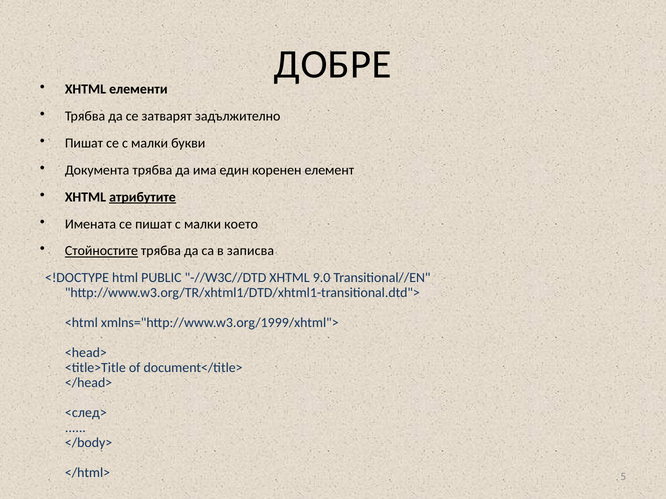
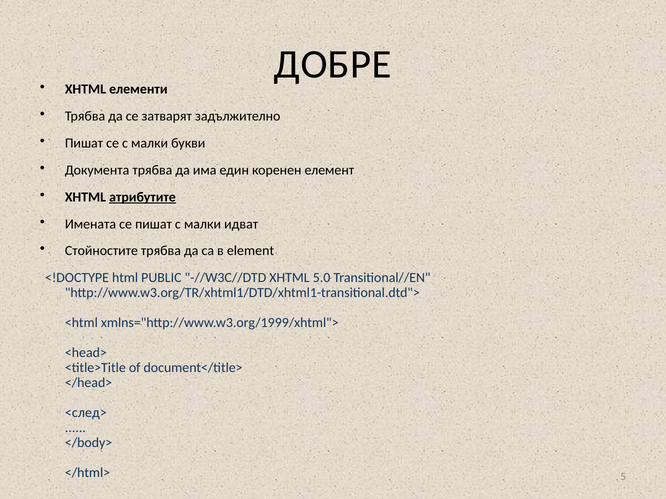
което: което -> идват
Стойностите underline: present -> none
записва: записва -> element
9.0: 9.0 -> 5.0
